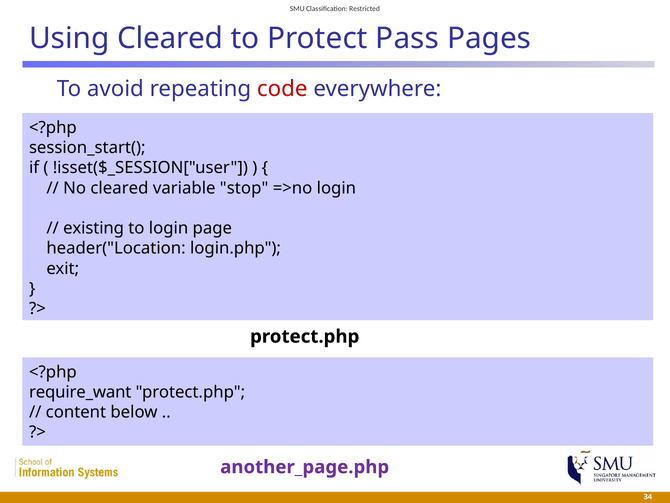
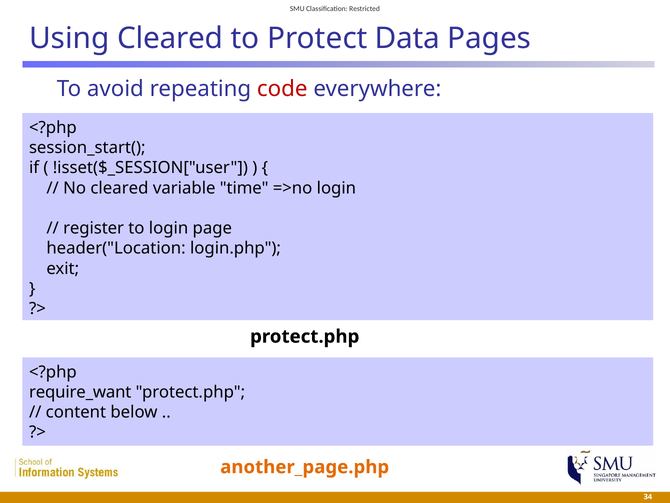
Pass: Pass -> Data
stop: stop -> time
existing: existing -> register
another_page.php colour: purple -> orange
